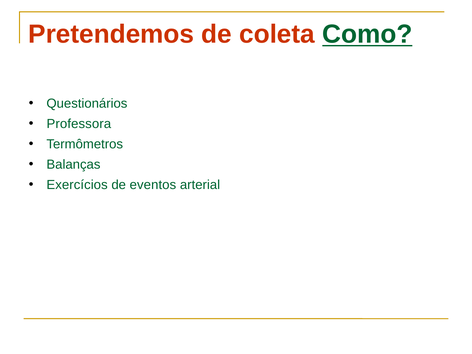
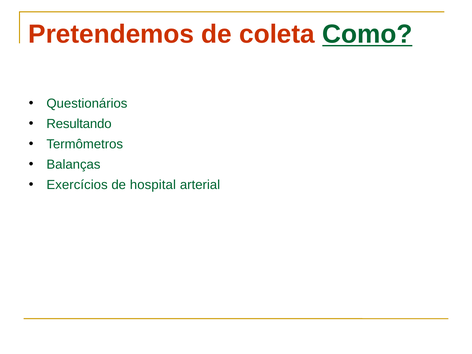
Professora: Professora -> Resultando
eventos: eventos -> hospital
